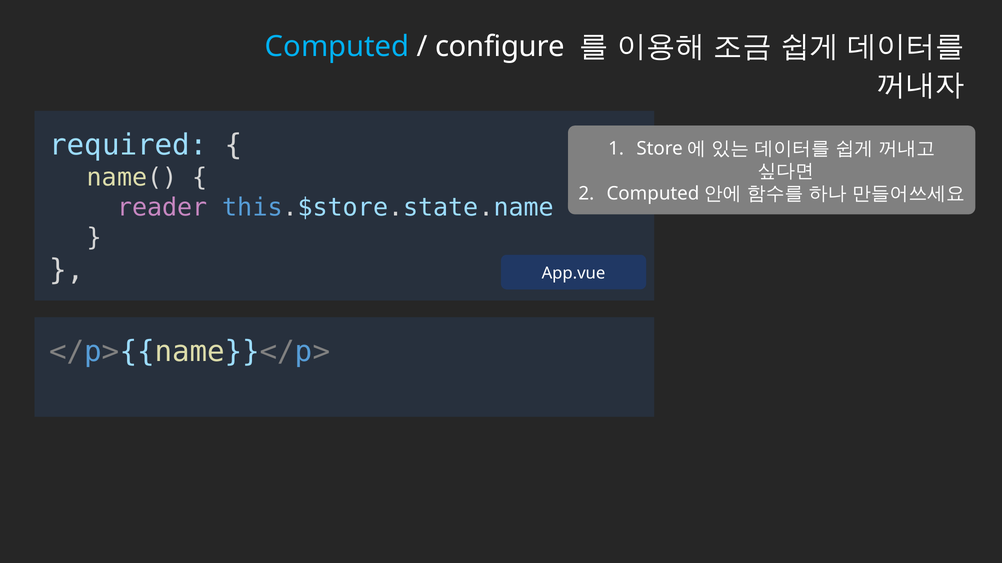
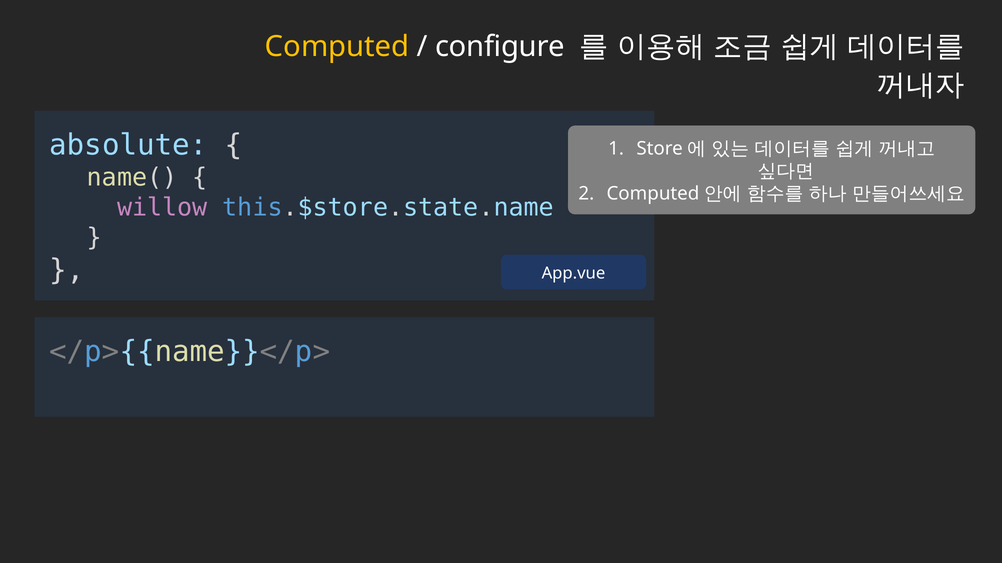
Computed colour: light blue -> yellow
required: required -> absolute
reader: reader -> willow
